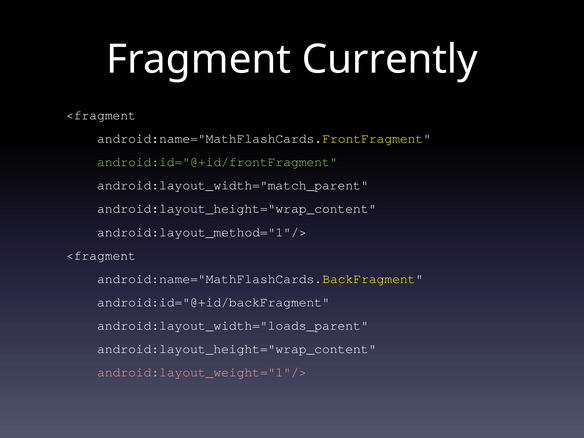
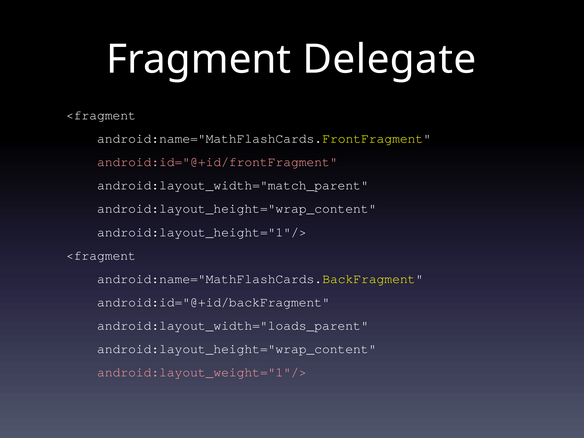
Currently: Currently -> Delegate
android:id="@+id/frontFragment colour: light green -> pink
android:layout_method="1"/>: android:layout_method="1"/> -> android:layout_height="1"/>
